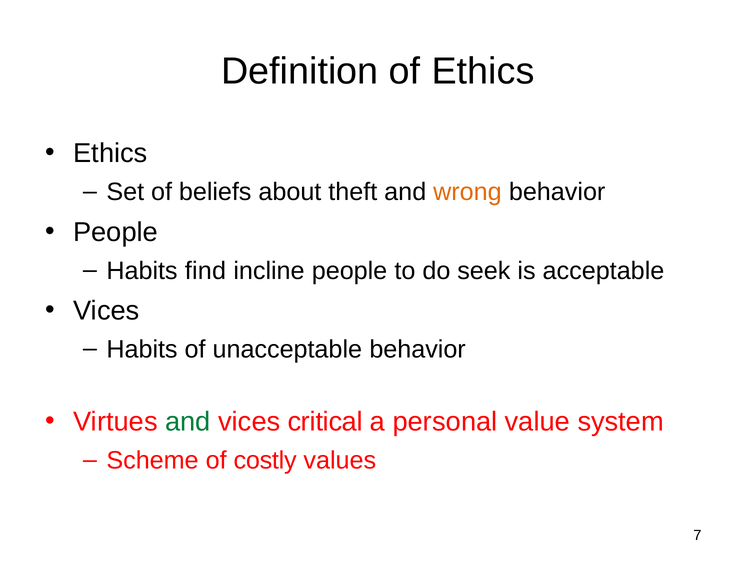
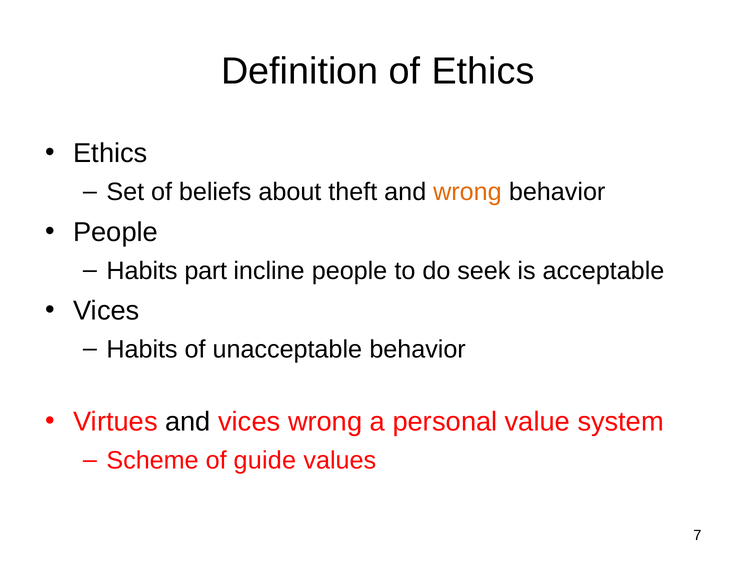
find: find -> part
and at (188, 422) colour: green -> black
vices critical: critical -> wrong
costly: costly -> guide
